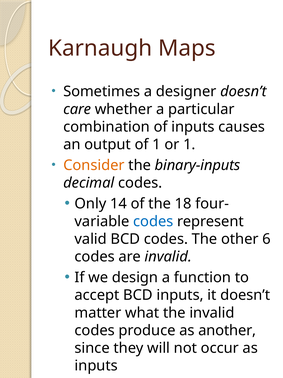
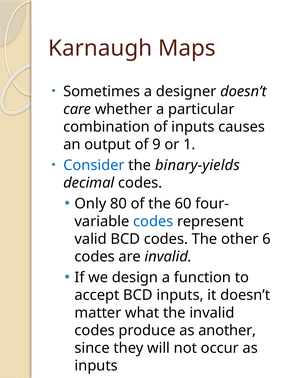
of 1: 1 -> 9
Consider colour: orange -> blue
binary-inputs: binary-inputs -> binary-yields
14: 14 -> 80
18: 18 -> 60
